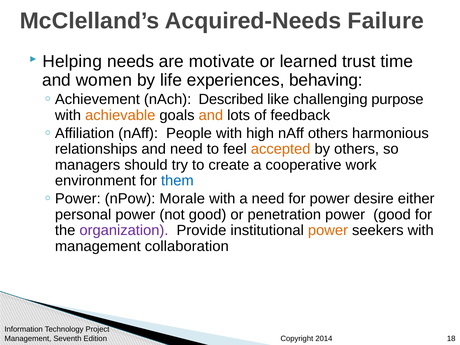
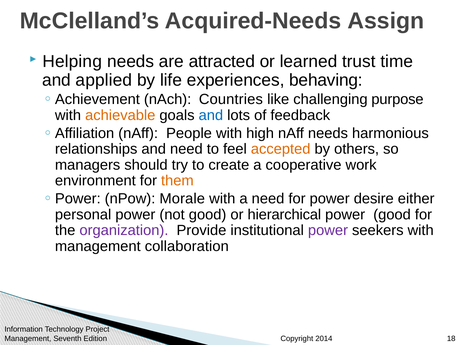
Failure: Failure -> Assign
motivate: motivate -> attracted
women: women -> applied
Described: Described -> Countries
and at (211, 115) colour: orange -> blue
nAff others: others -> needs
them colour: blue -> orange
penetration: penetration -> hierarchical
power at (328, 230) colour: orange -> purple
